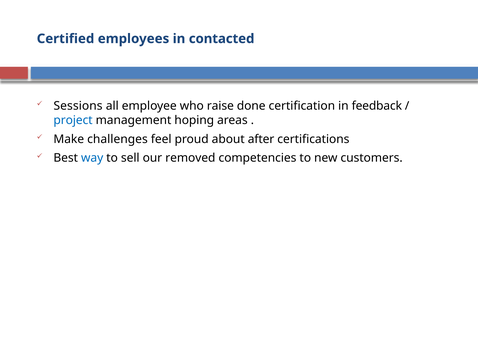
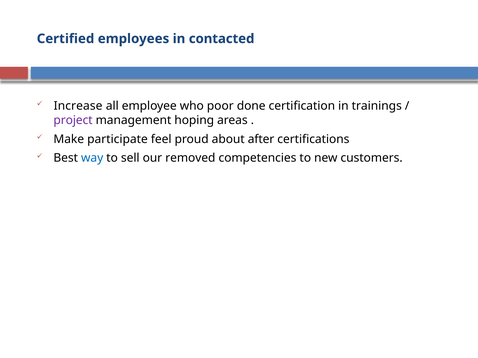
Sessions: Sessions -> Increase
raise: raise -> poor
feedback: feedback -> trainings
project colour: blue -> purple
challenges: challenges -> participate
